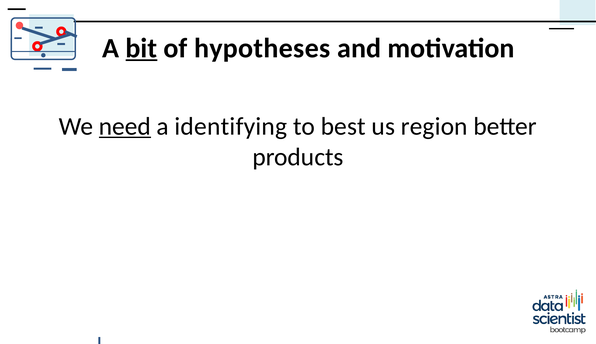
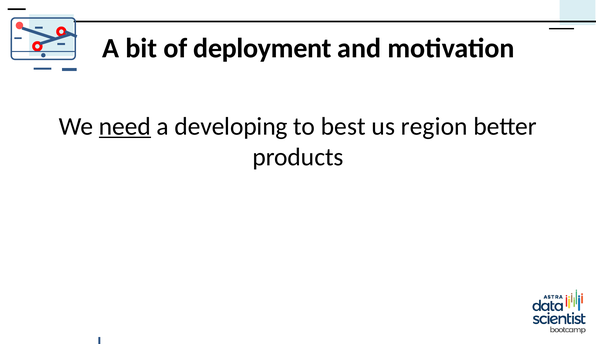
bit underline: present -> none
hypotheses: hypotheses -> deployment
identifying: identifying -> developing
